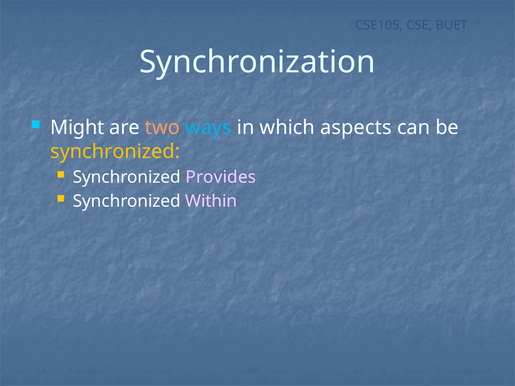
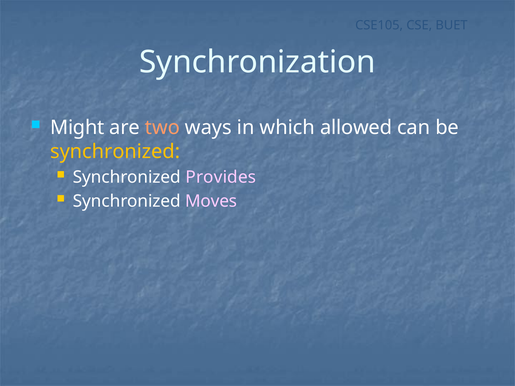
ways colour: light blue -> white
aspects: aspects -> allowed
Within: Within -> Moves
